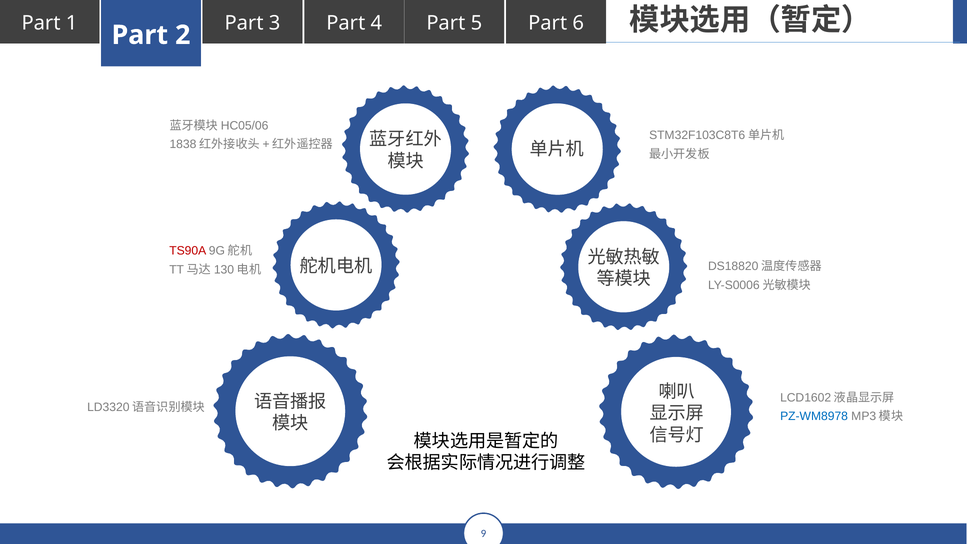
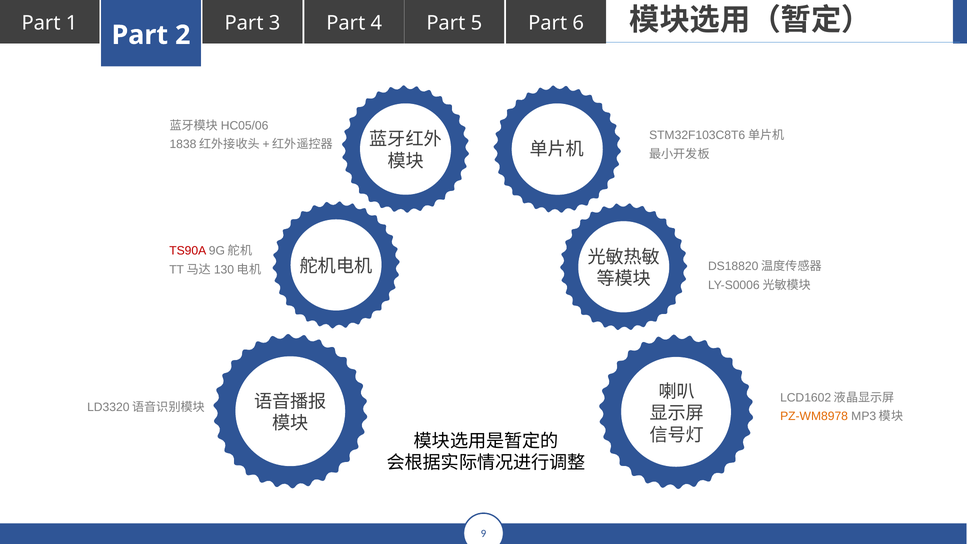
PZ-WM8978 colour: blue -> orange
